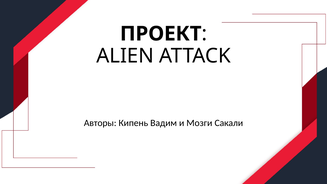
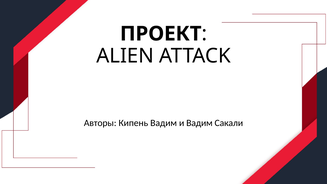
и Мозги: Мозги -> Вадим
